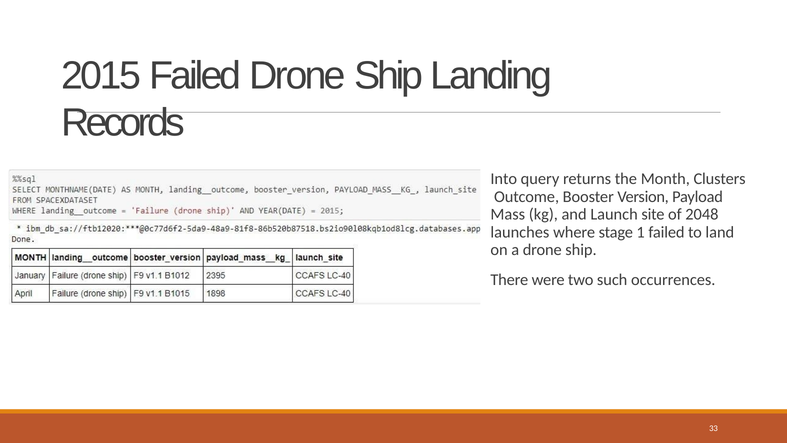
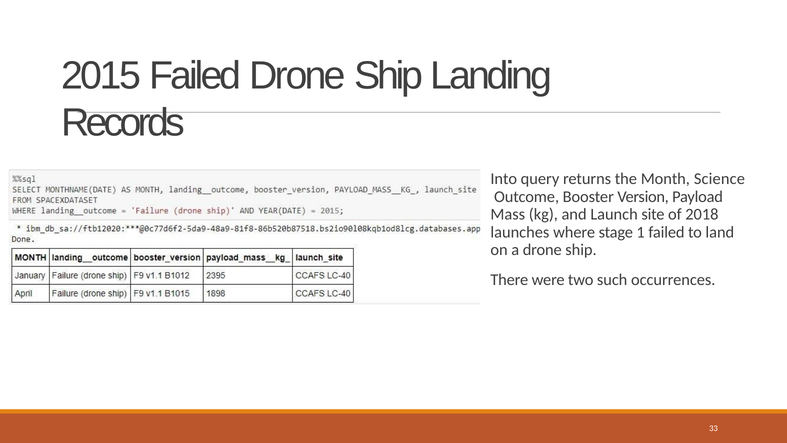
Clusters: Clusters -> Science
2048: 2048 -> 2018
